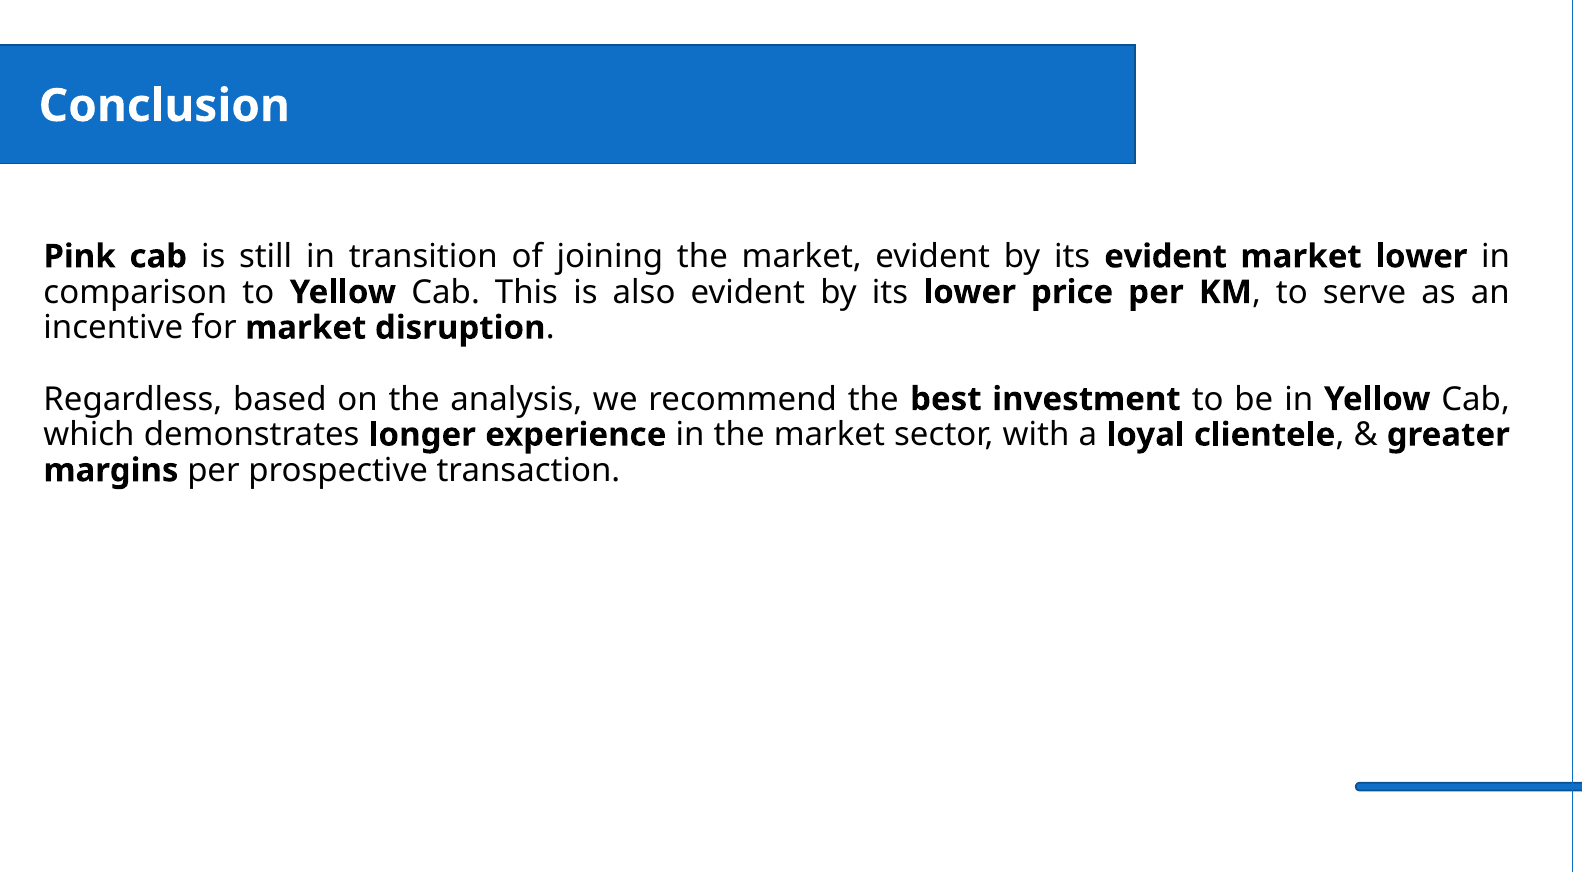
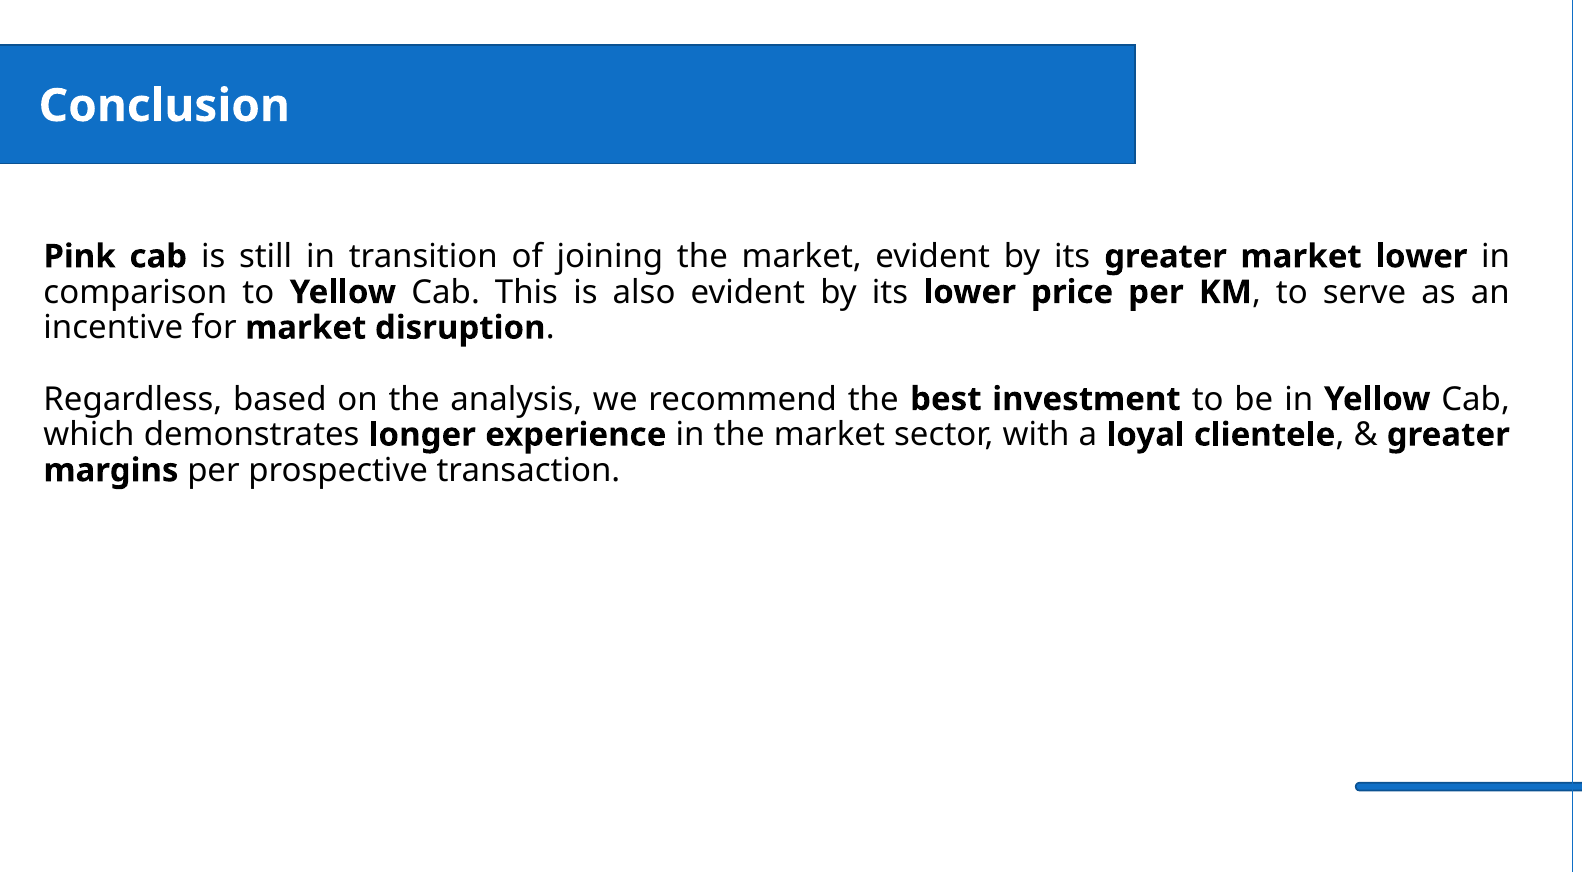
its evident: evident -> greater
